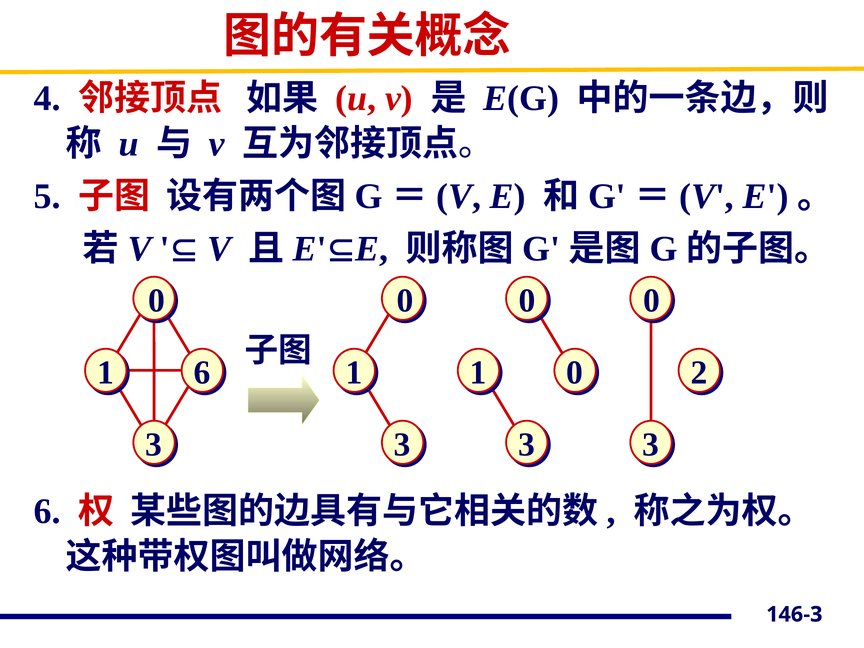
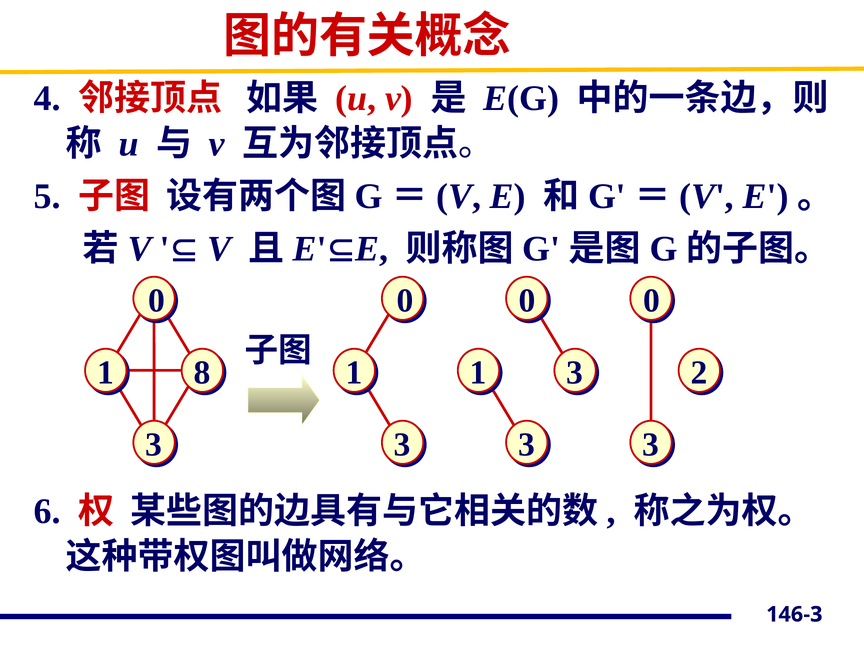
1 6: 6 -> 8
0 at (575, 373): 0 -> 3
